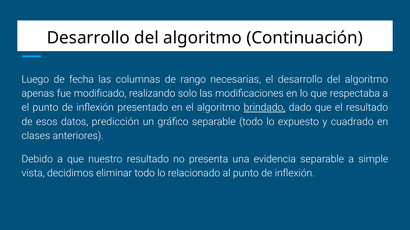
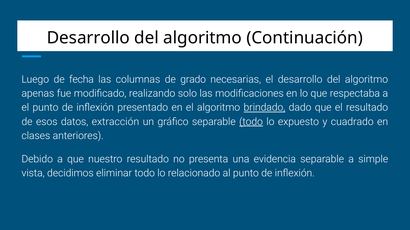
rango: rango -> grado
predicción: predicción -> extracción
todo at (251, 122) underline: none -> present
